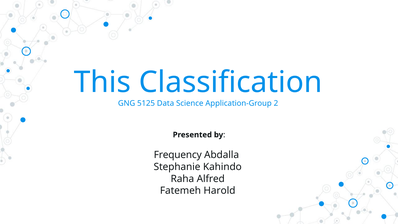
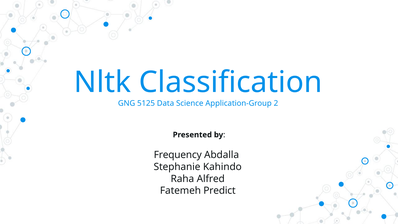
This: This -> Nltk
Harold: Harold -> Predict
